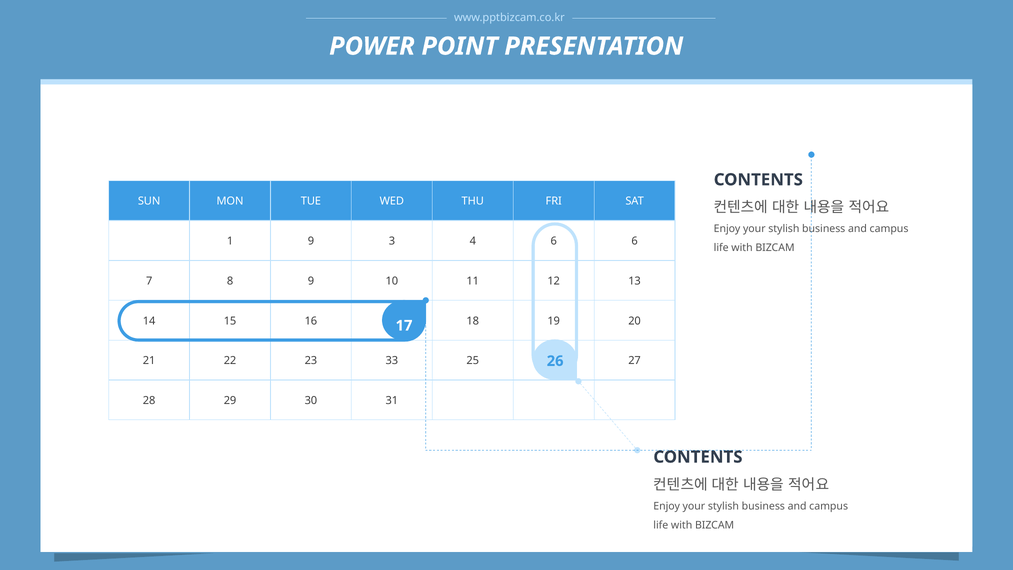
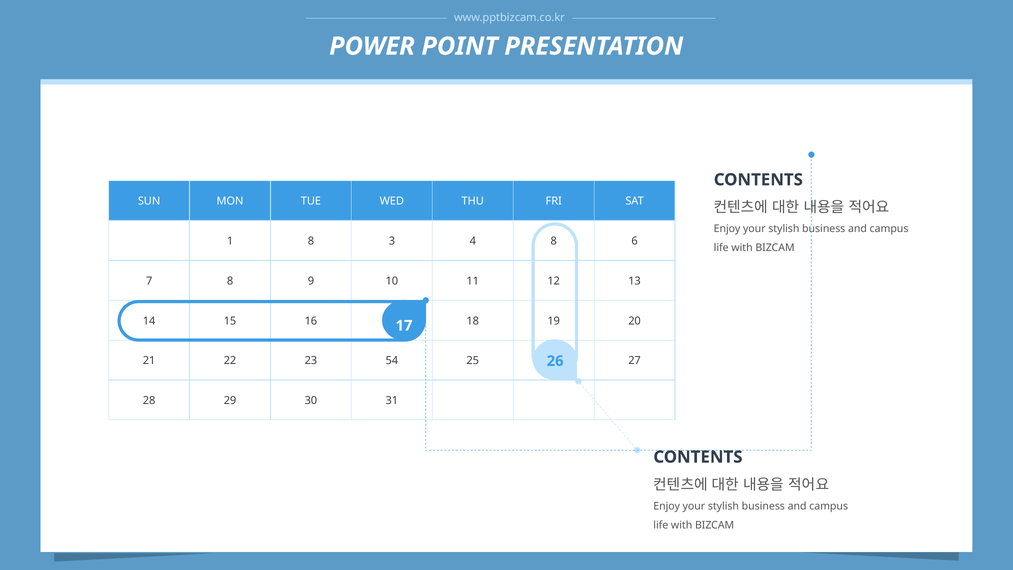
1 9: 9 -> 8
4 6: 6 -> 8
33: 33 -> 54
